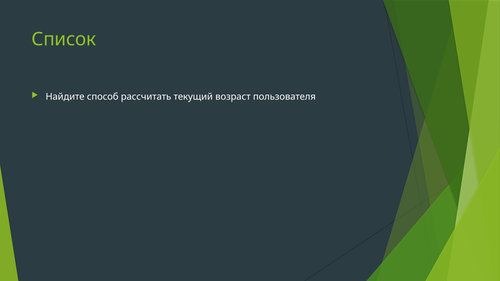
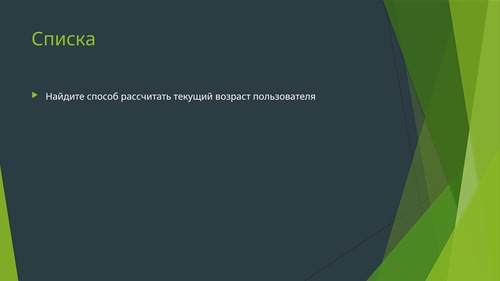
Список: Список -> Списка
